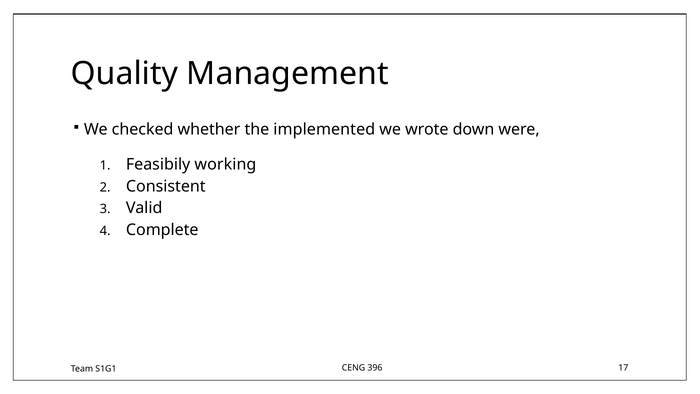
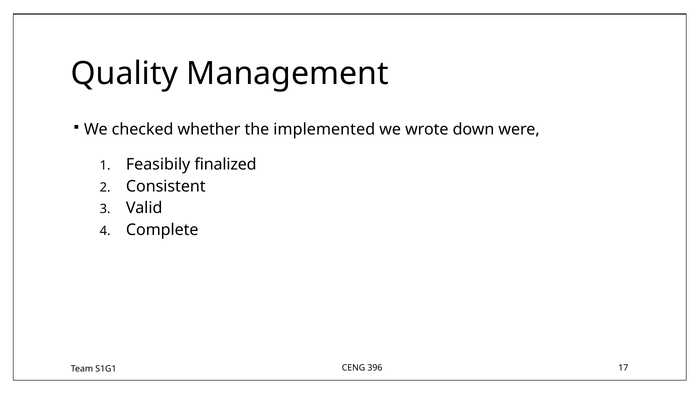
working: working -> finalized
